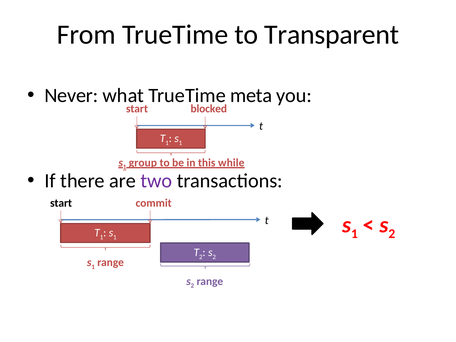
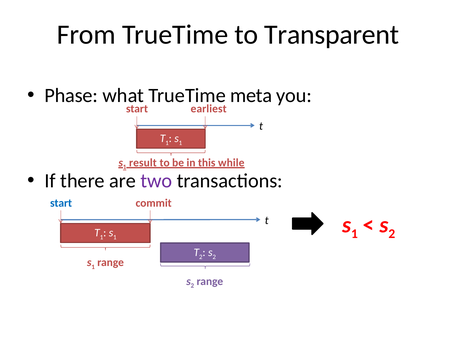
Never: Never -> Phase
blocked: blocked -> earliest
group: group -> result
start at (61, 203) colour: black -> blue
